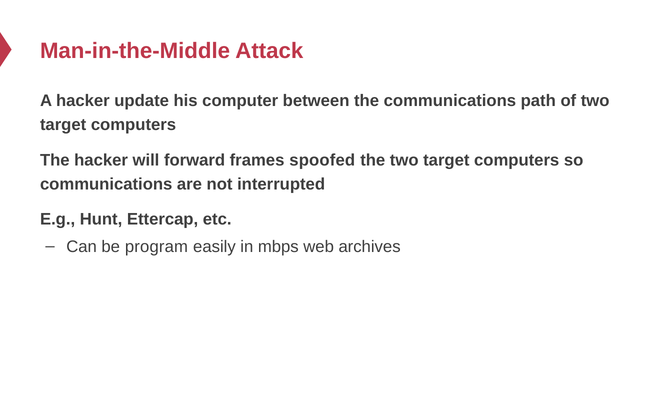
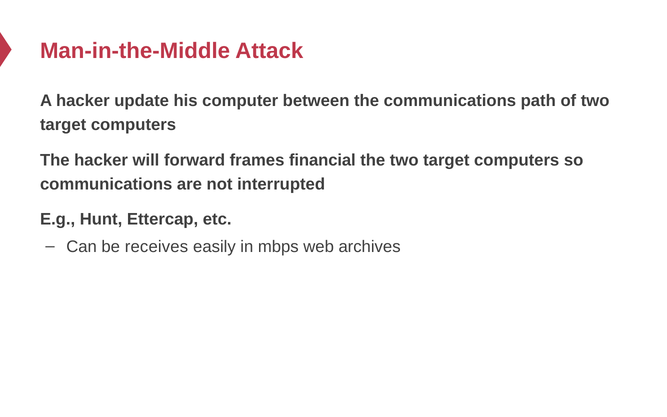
spoofed: spoofed -> financial
program: program -> receives
